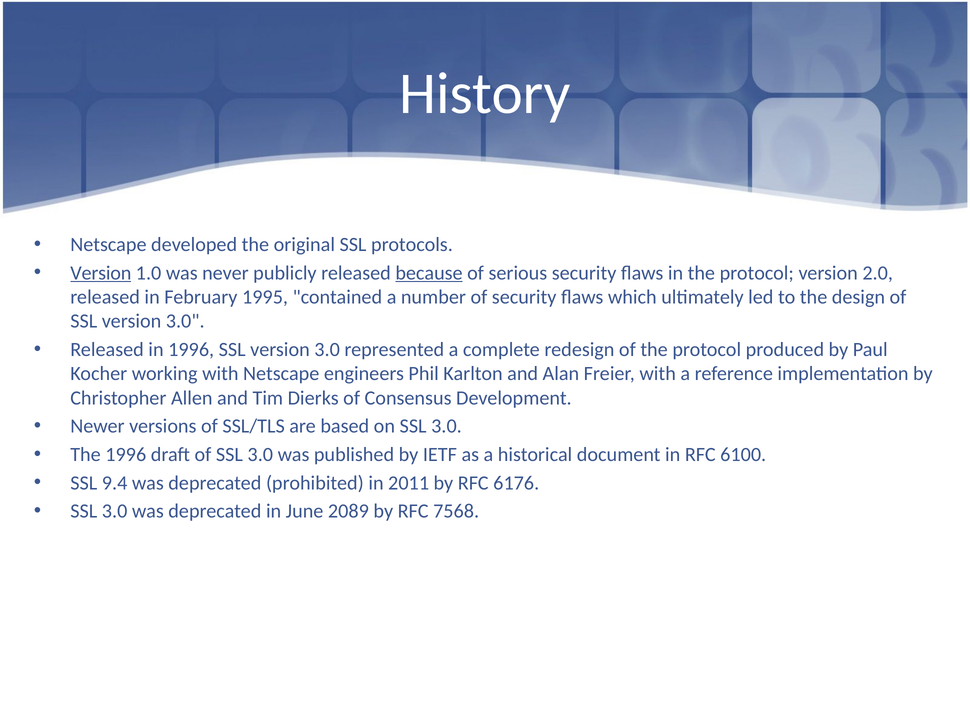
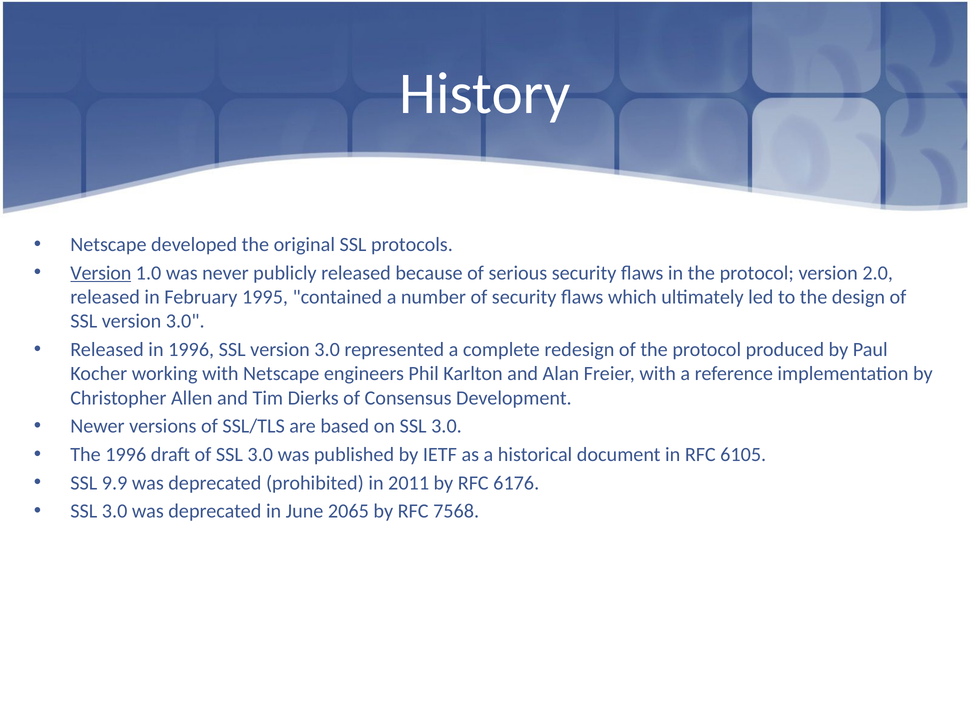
because underline: present -> none
6100: 6100 -> 6105
9.4: 9.4 -> 9.9
2089: 2089 -> 2065
